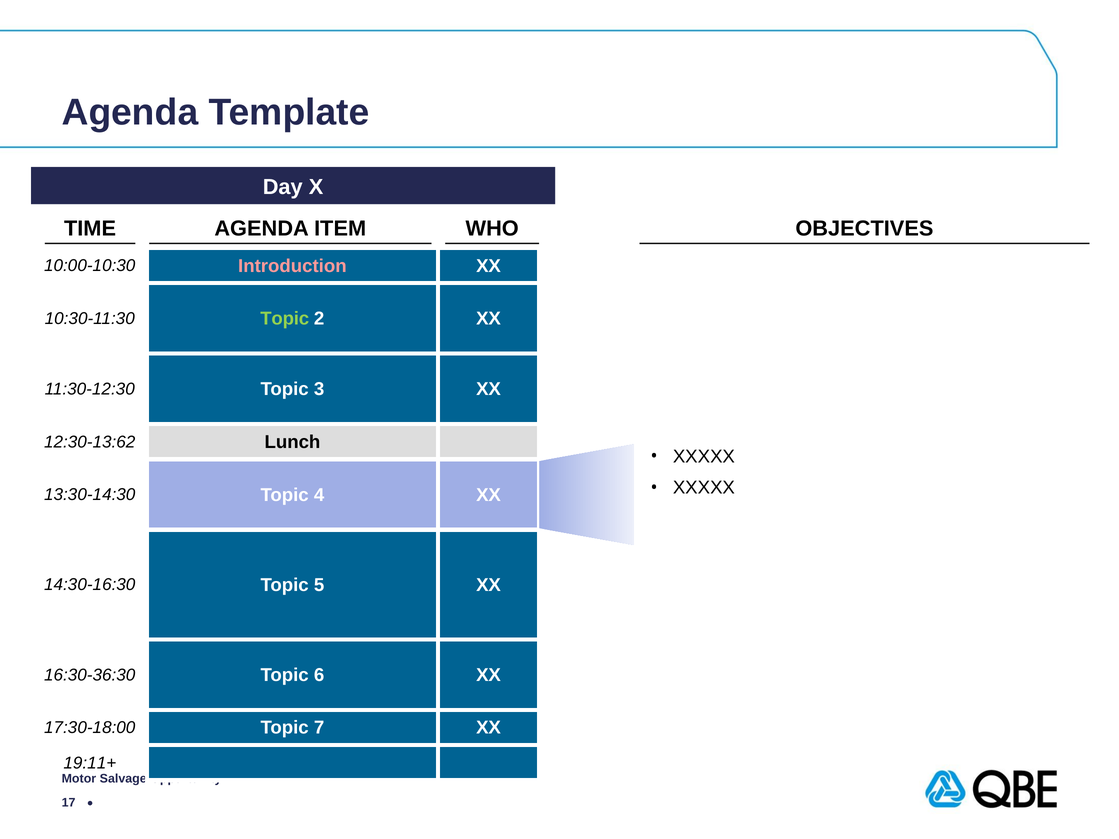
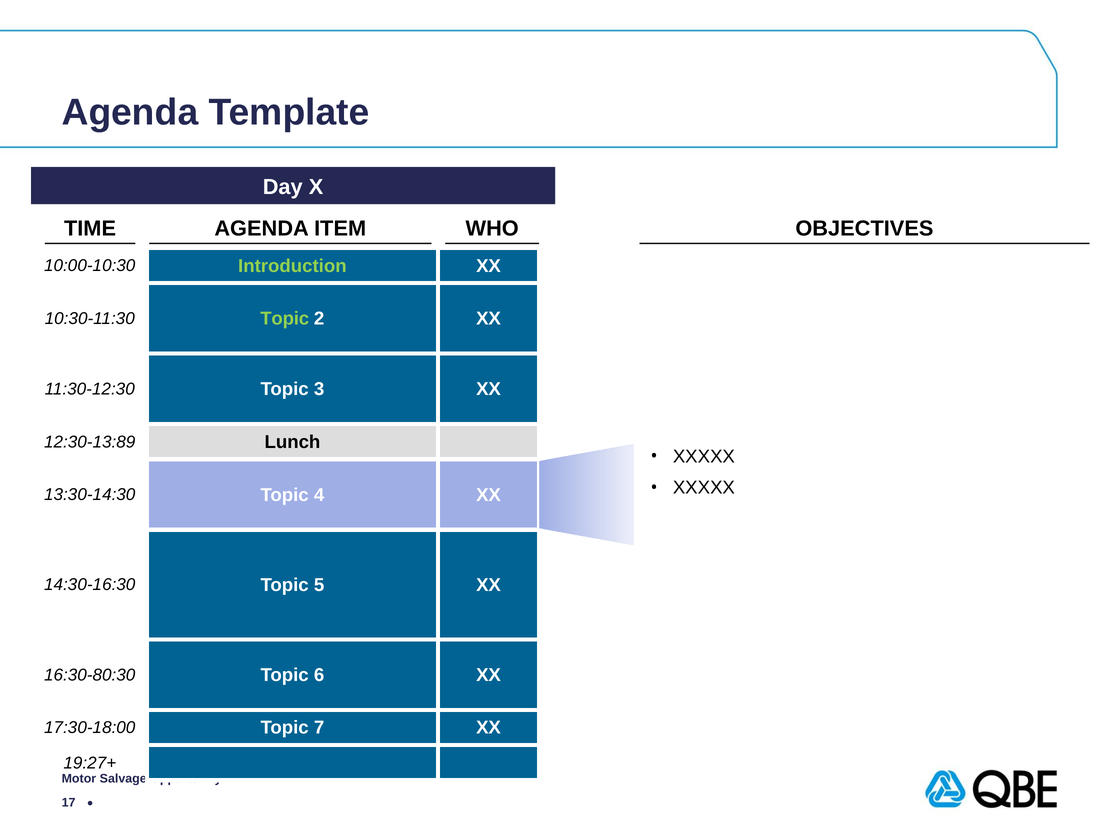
Introduction colour: pink -> light green
12:30-13:62: 12:30-13:62 -> 12:30-13:89
16:30-36:30: 16:30-36:30 -> 16:30-80:30
19:11+: 19:11+ -> 19:27+
